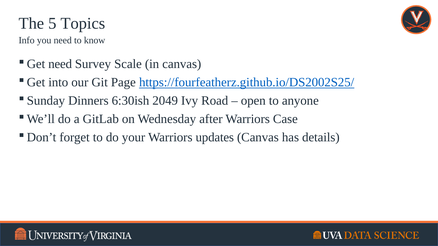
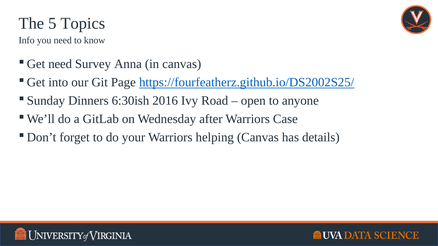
Scale: Scale -> Anna
2049: 2049 -> 2016
updates: updates -> helping
